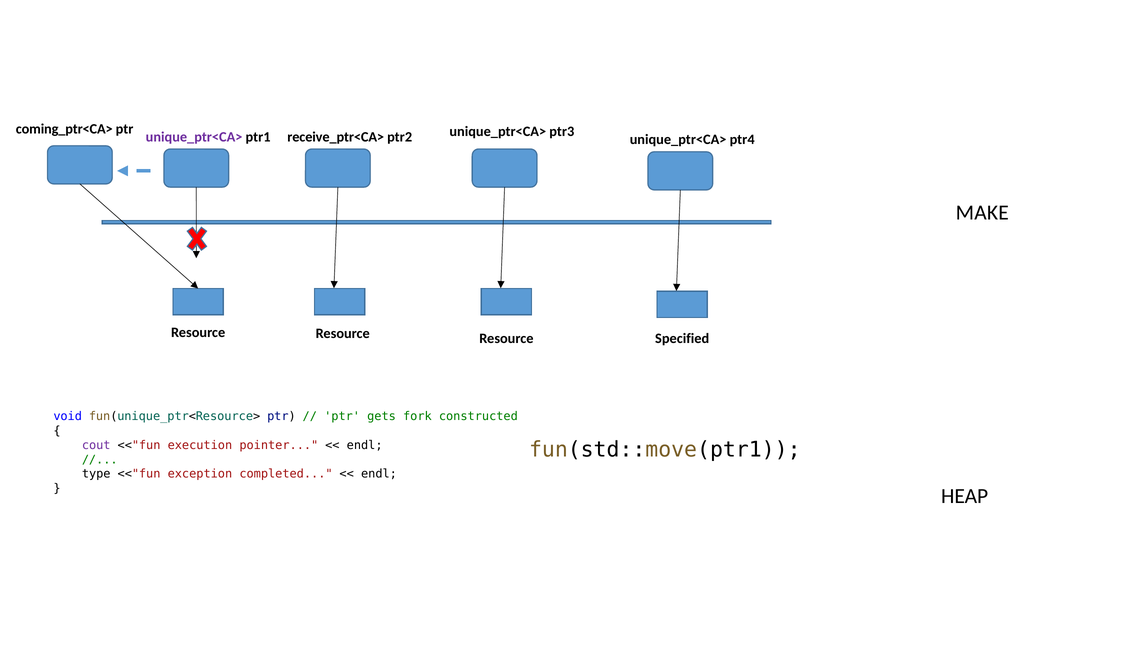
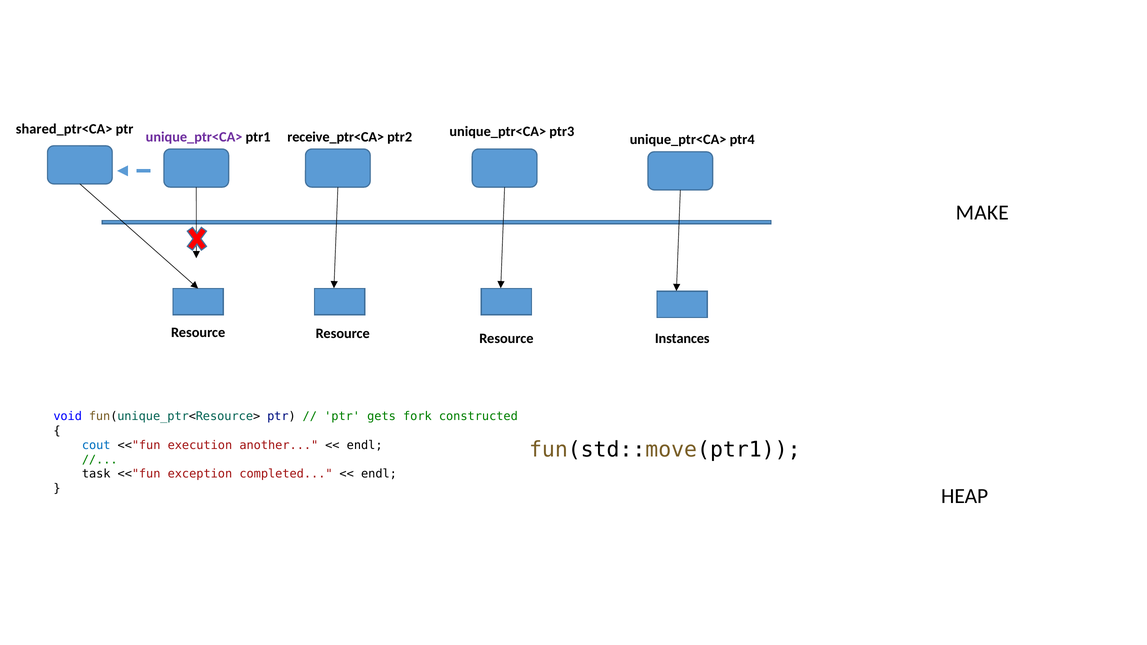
coming_ptr<CA>: coming_ptr<CA> -> shared_ptr<CA>
Specified: Specified -> Instances
cout colour: purple -> blue
pointer: pointer -> another
type: type -> task
